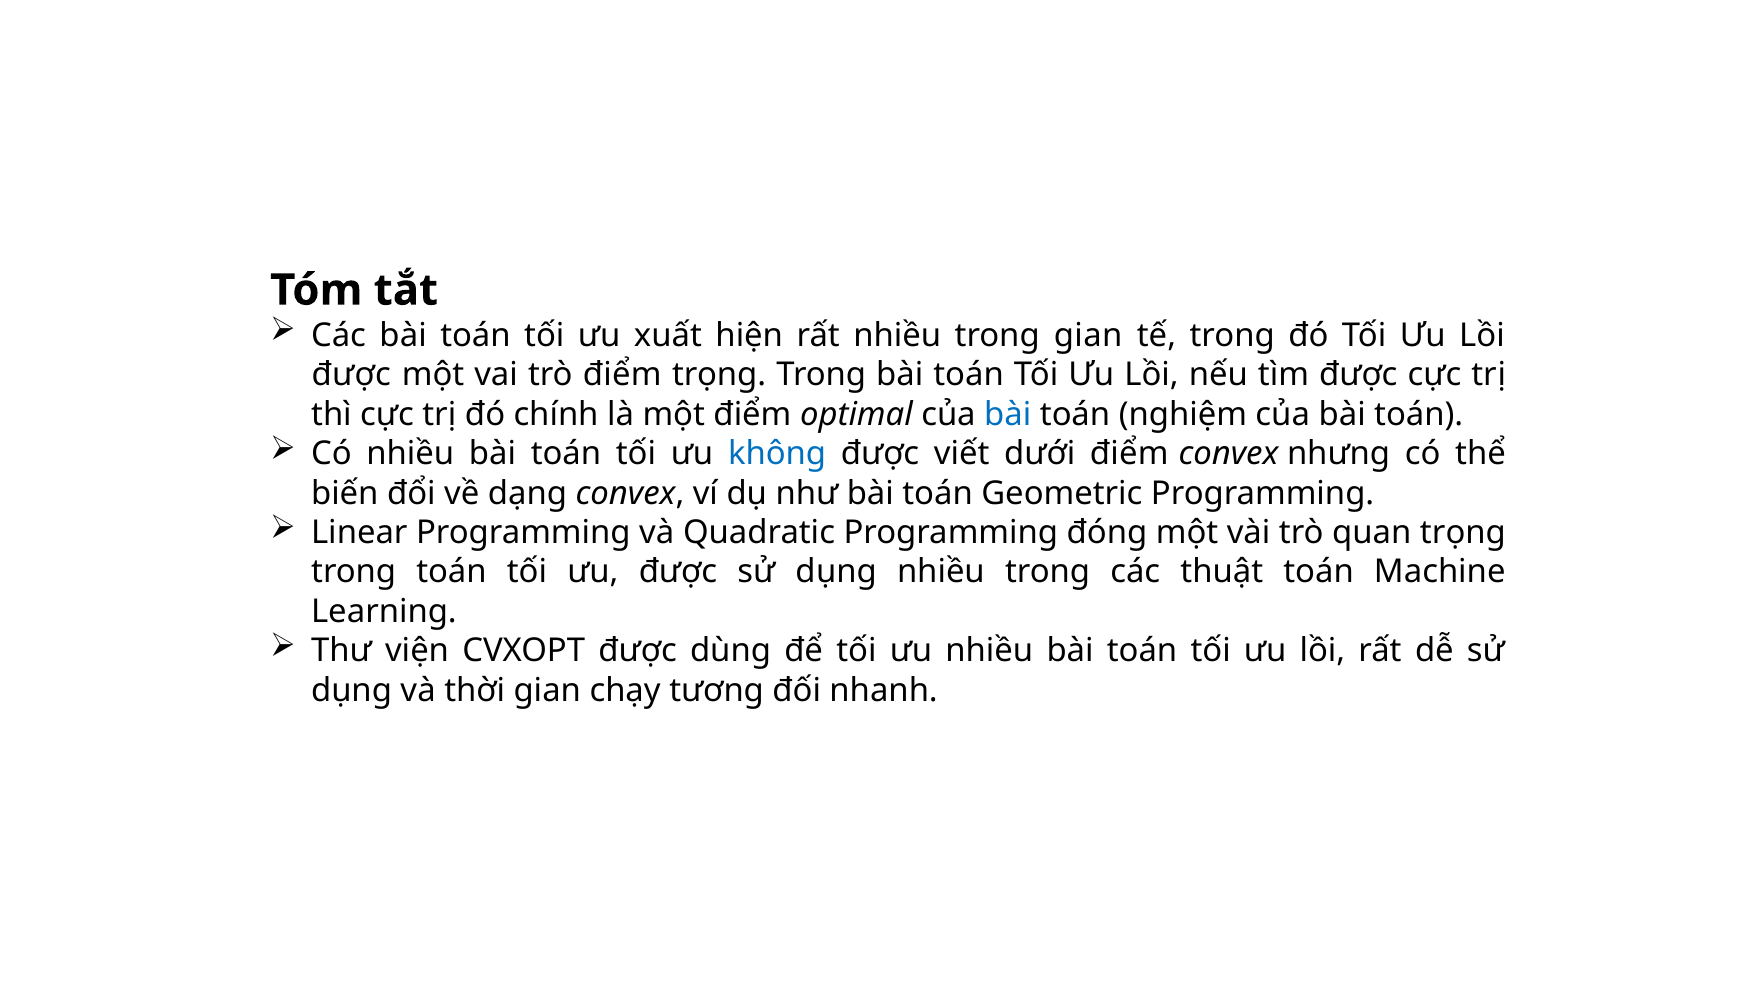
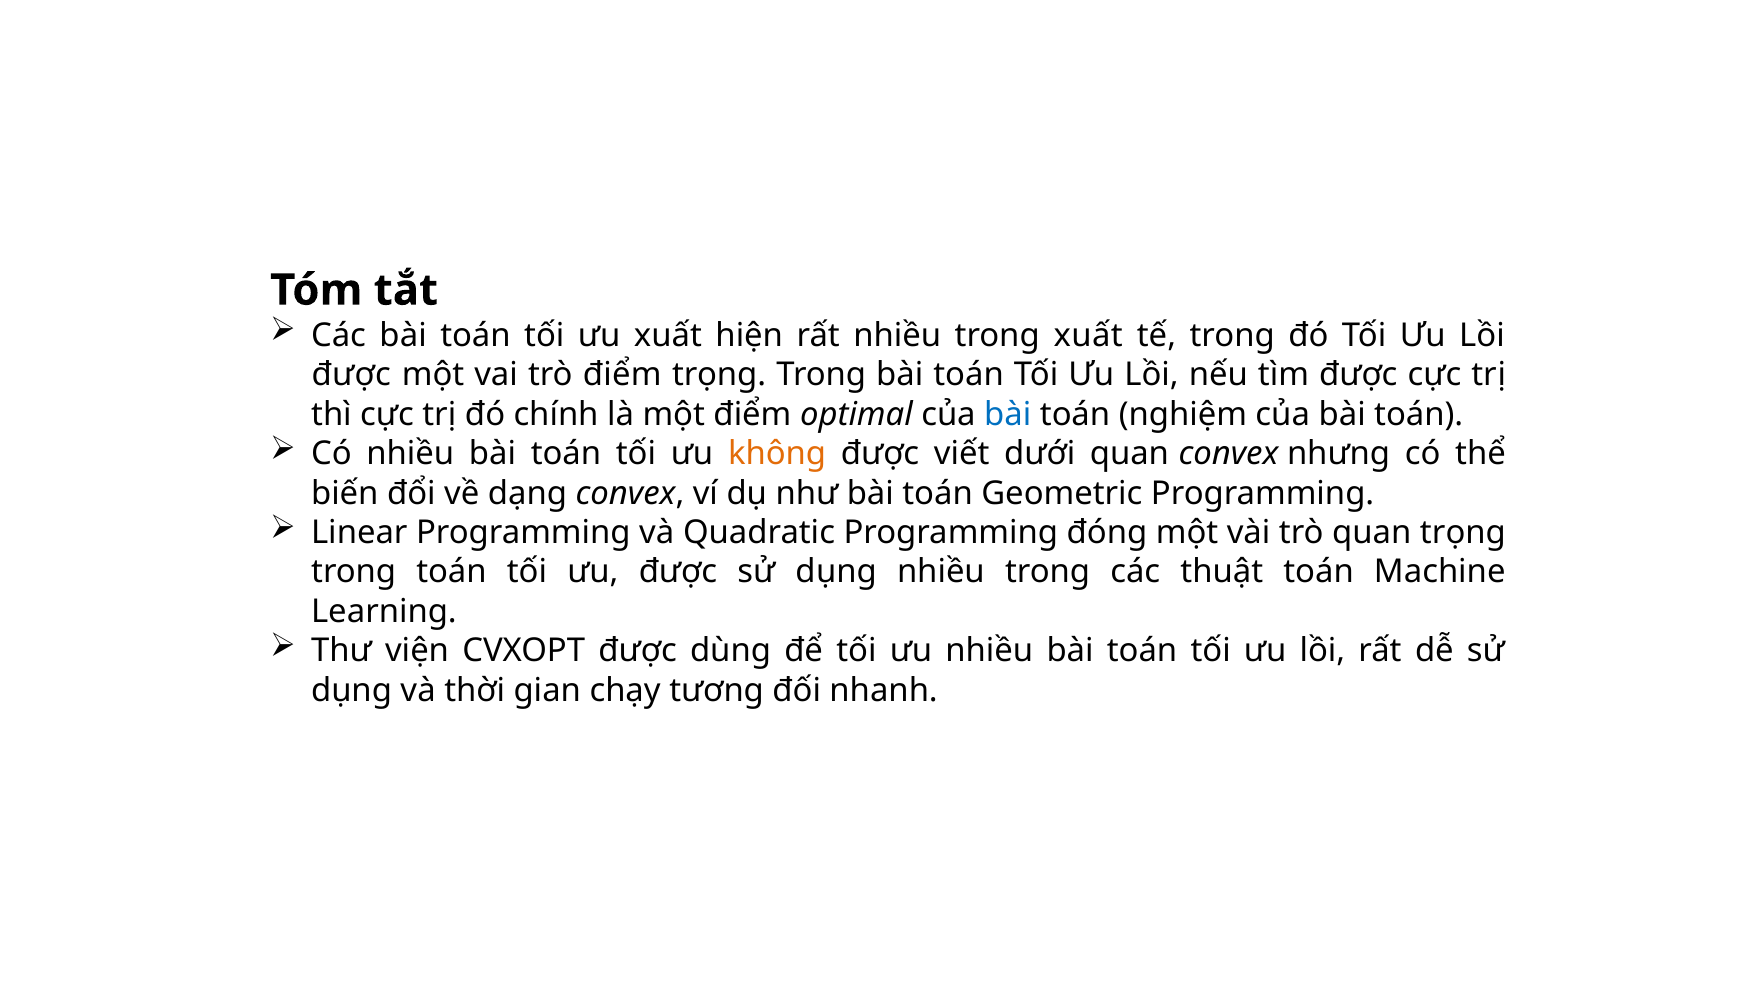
trong gian: gian -> xuất
không colour: blue -> orange
dưới điểm: điểm -> quan
